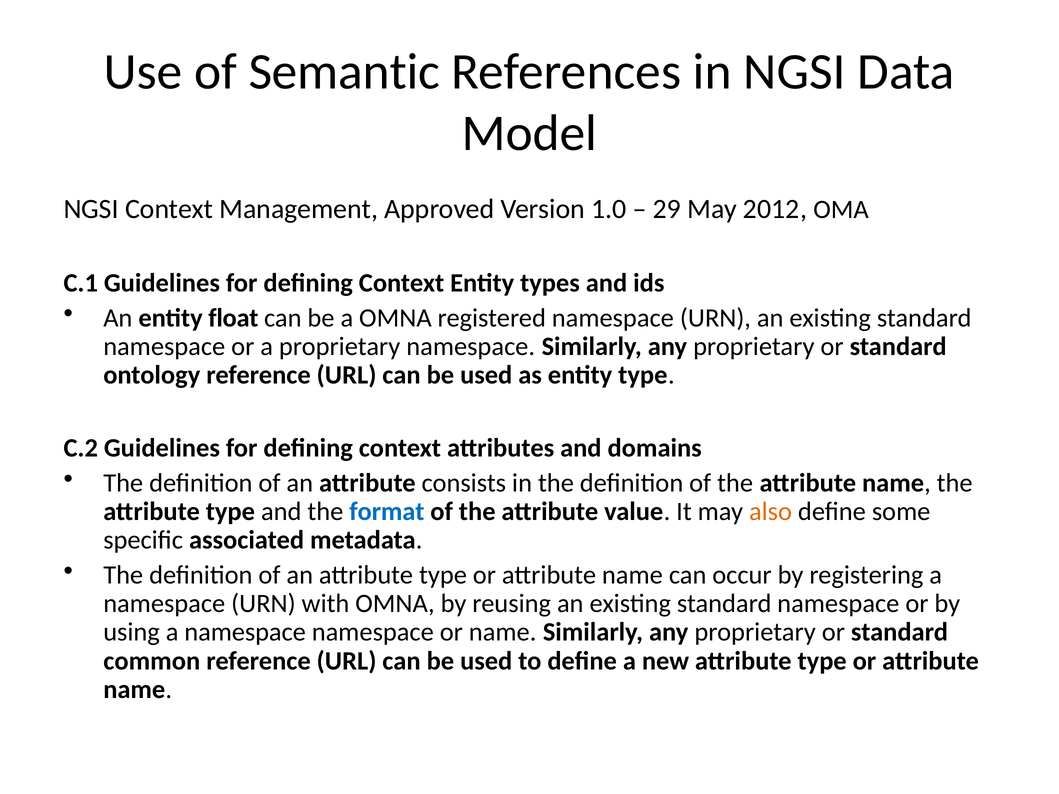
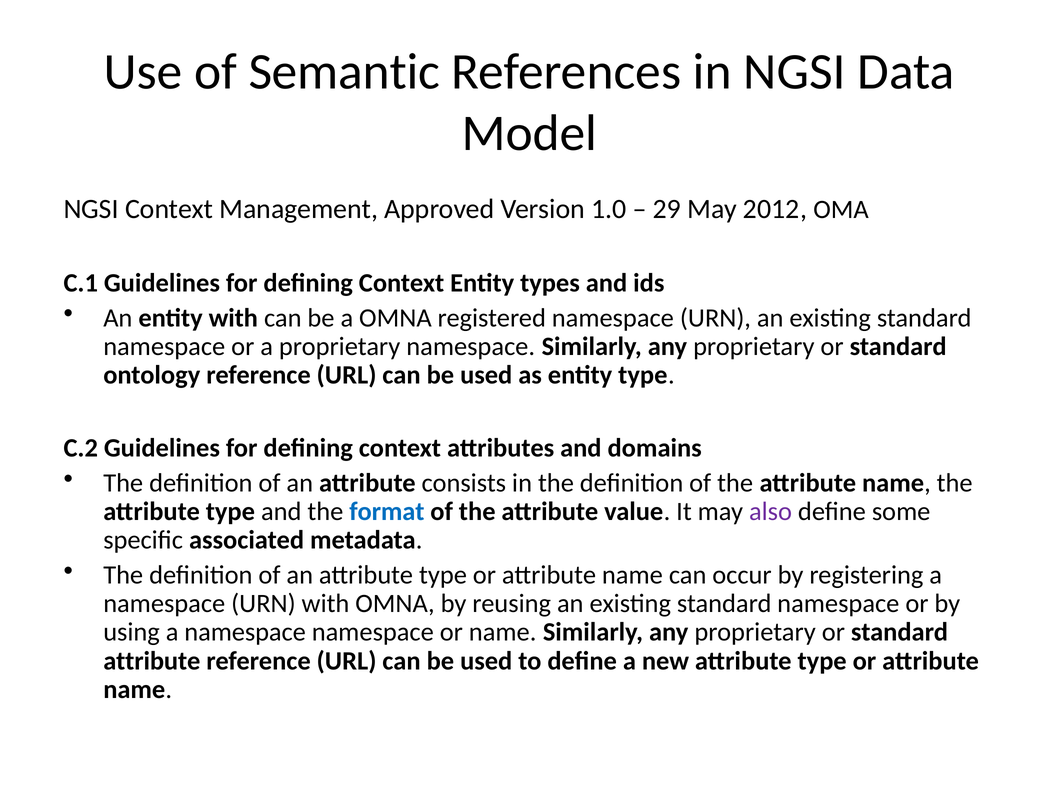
entity float: float -> with
also colour: orange -> purple
common at (152, 661): common -> attribute
